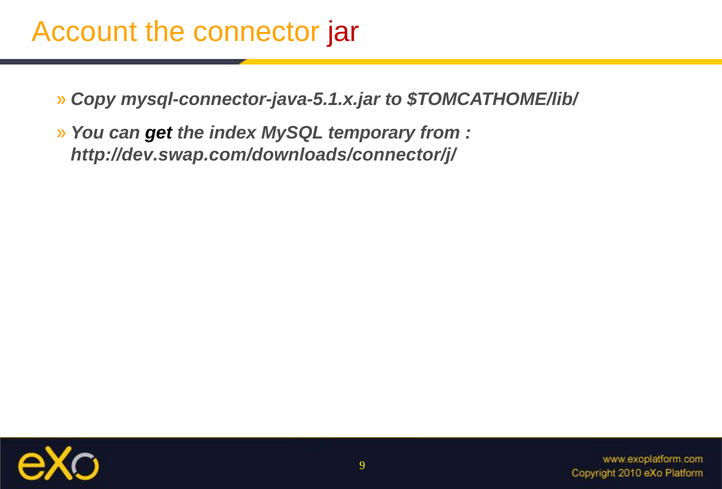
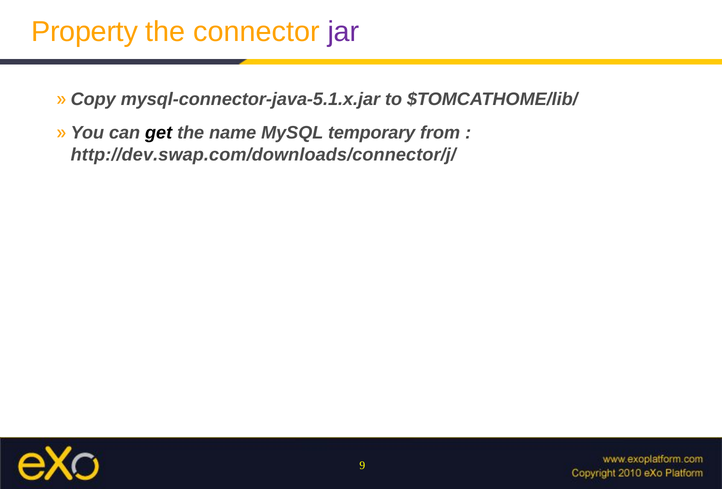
Account: Account -> Property
jar colour: red -> purple
index: index -> name
